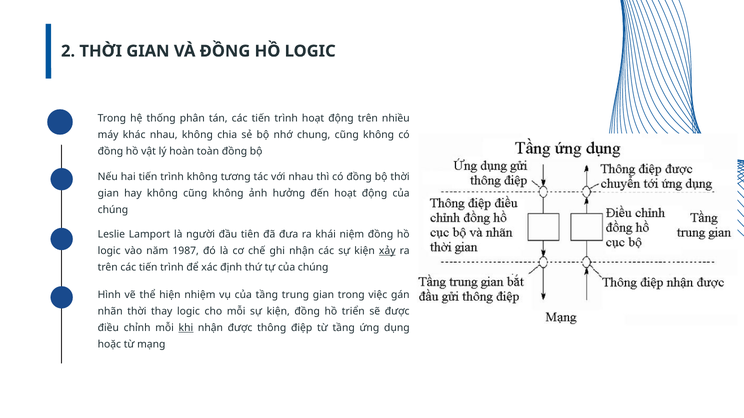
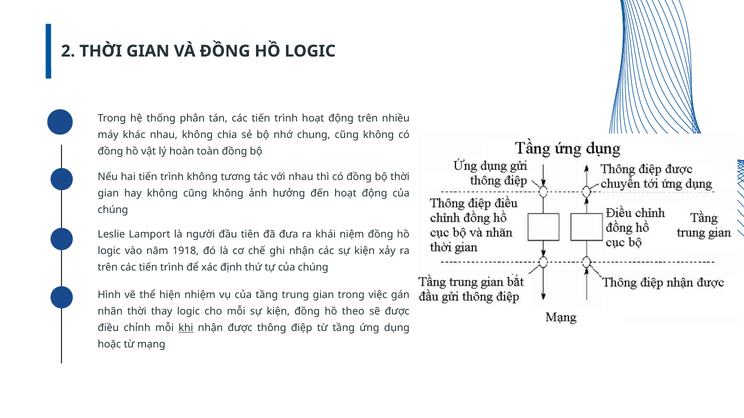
1987: 1987 -> 1918
xảy underline: present -> none
triển: triển -> theo
